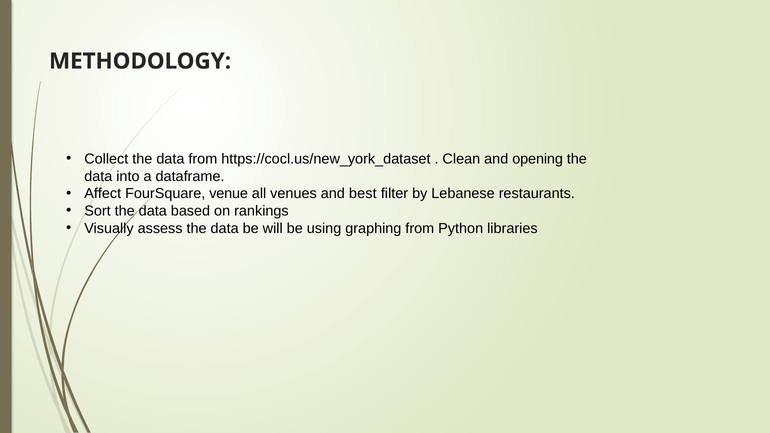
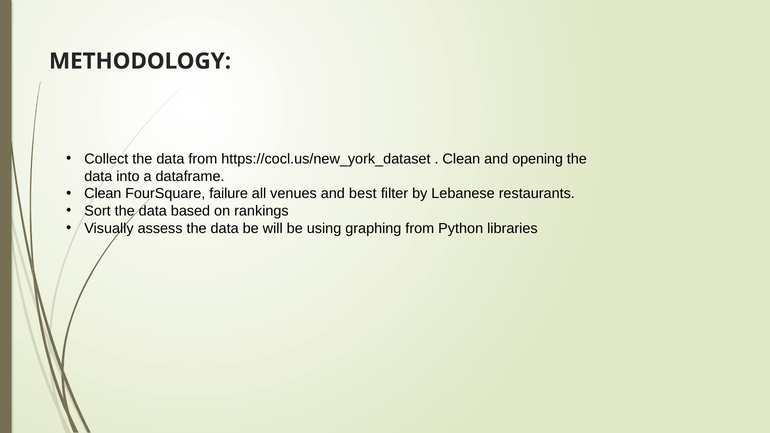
Affect at (103, 194): Affect -> Clean
venue: venue -> failure
